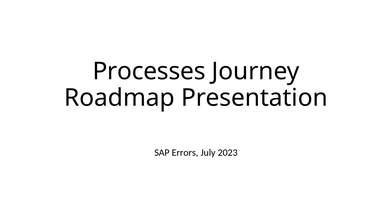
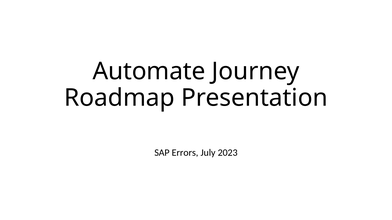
Processes: Processes -> Automate
